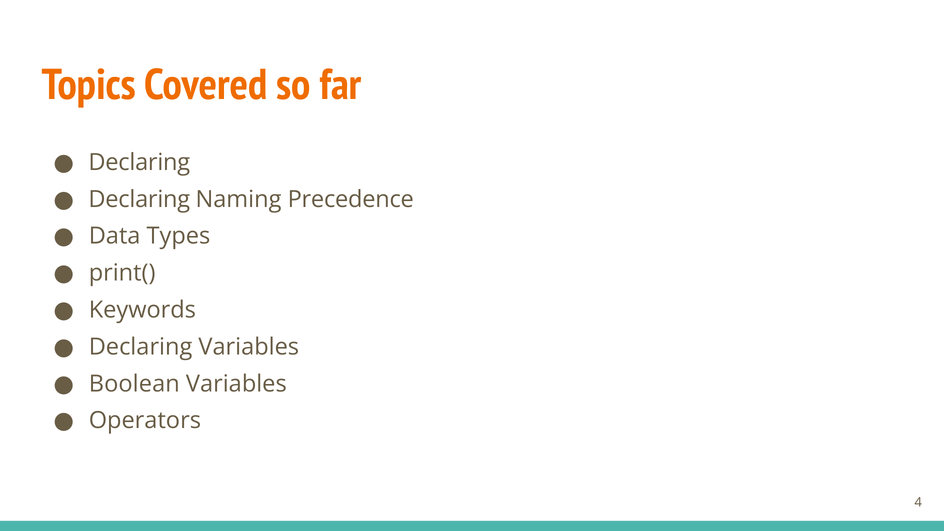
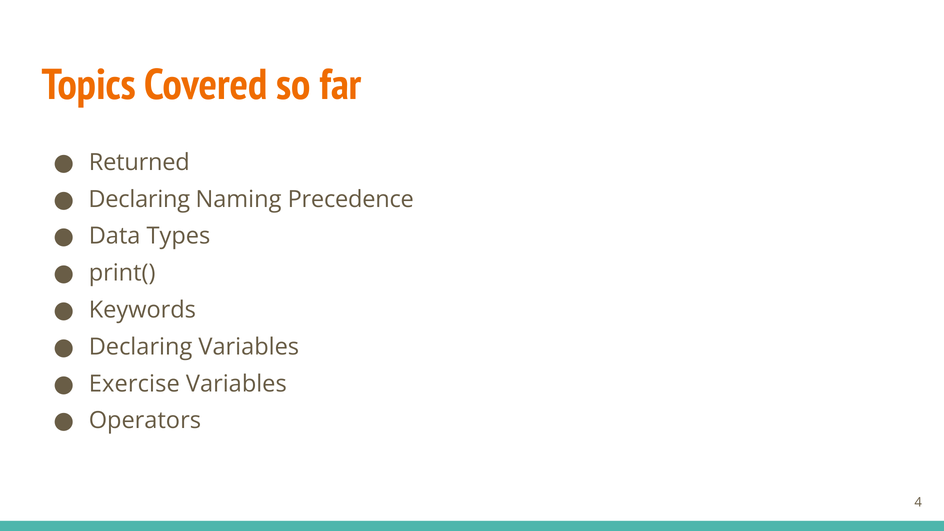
Declaring at (139, 162): Declaring -> Returned
Boolean: Boolean -> Exercise
